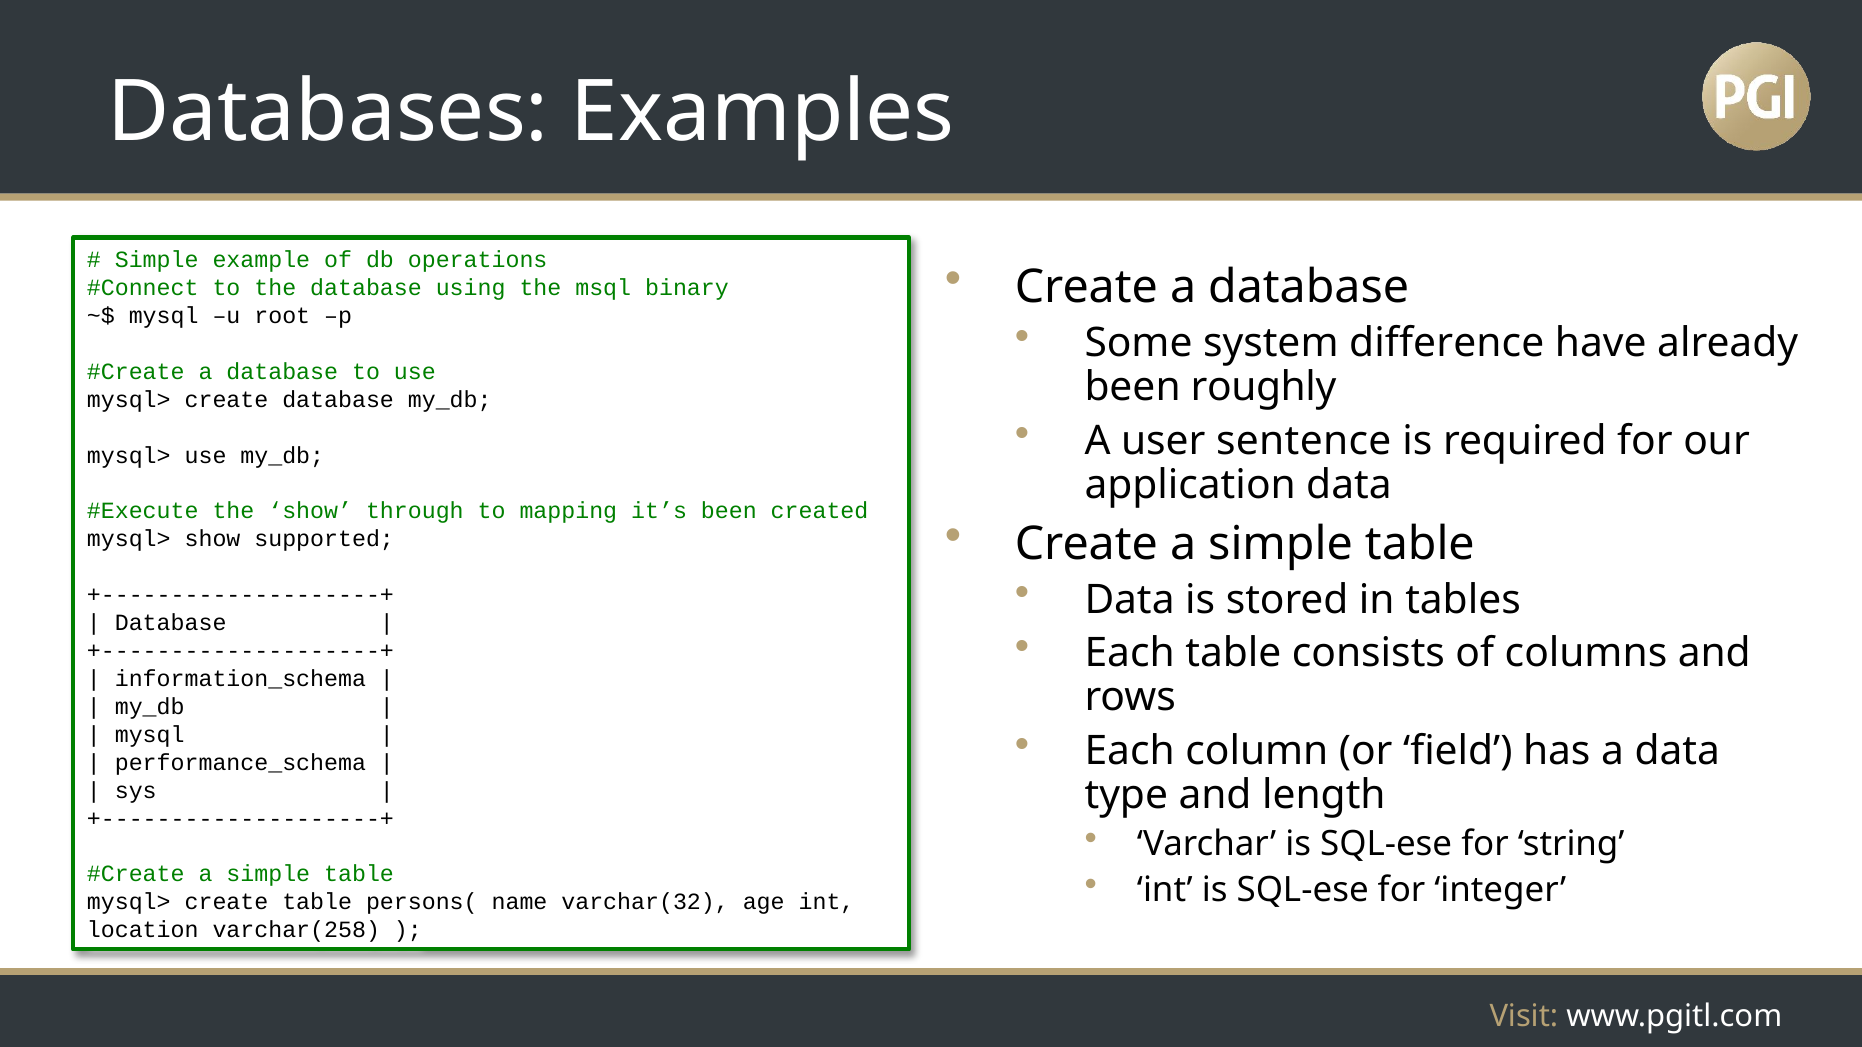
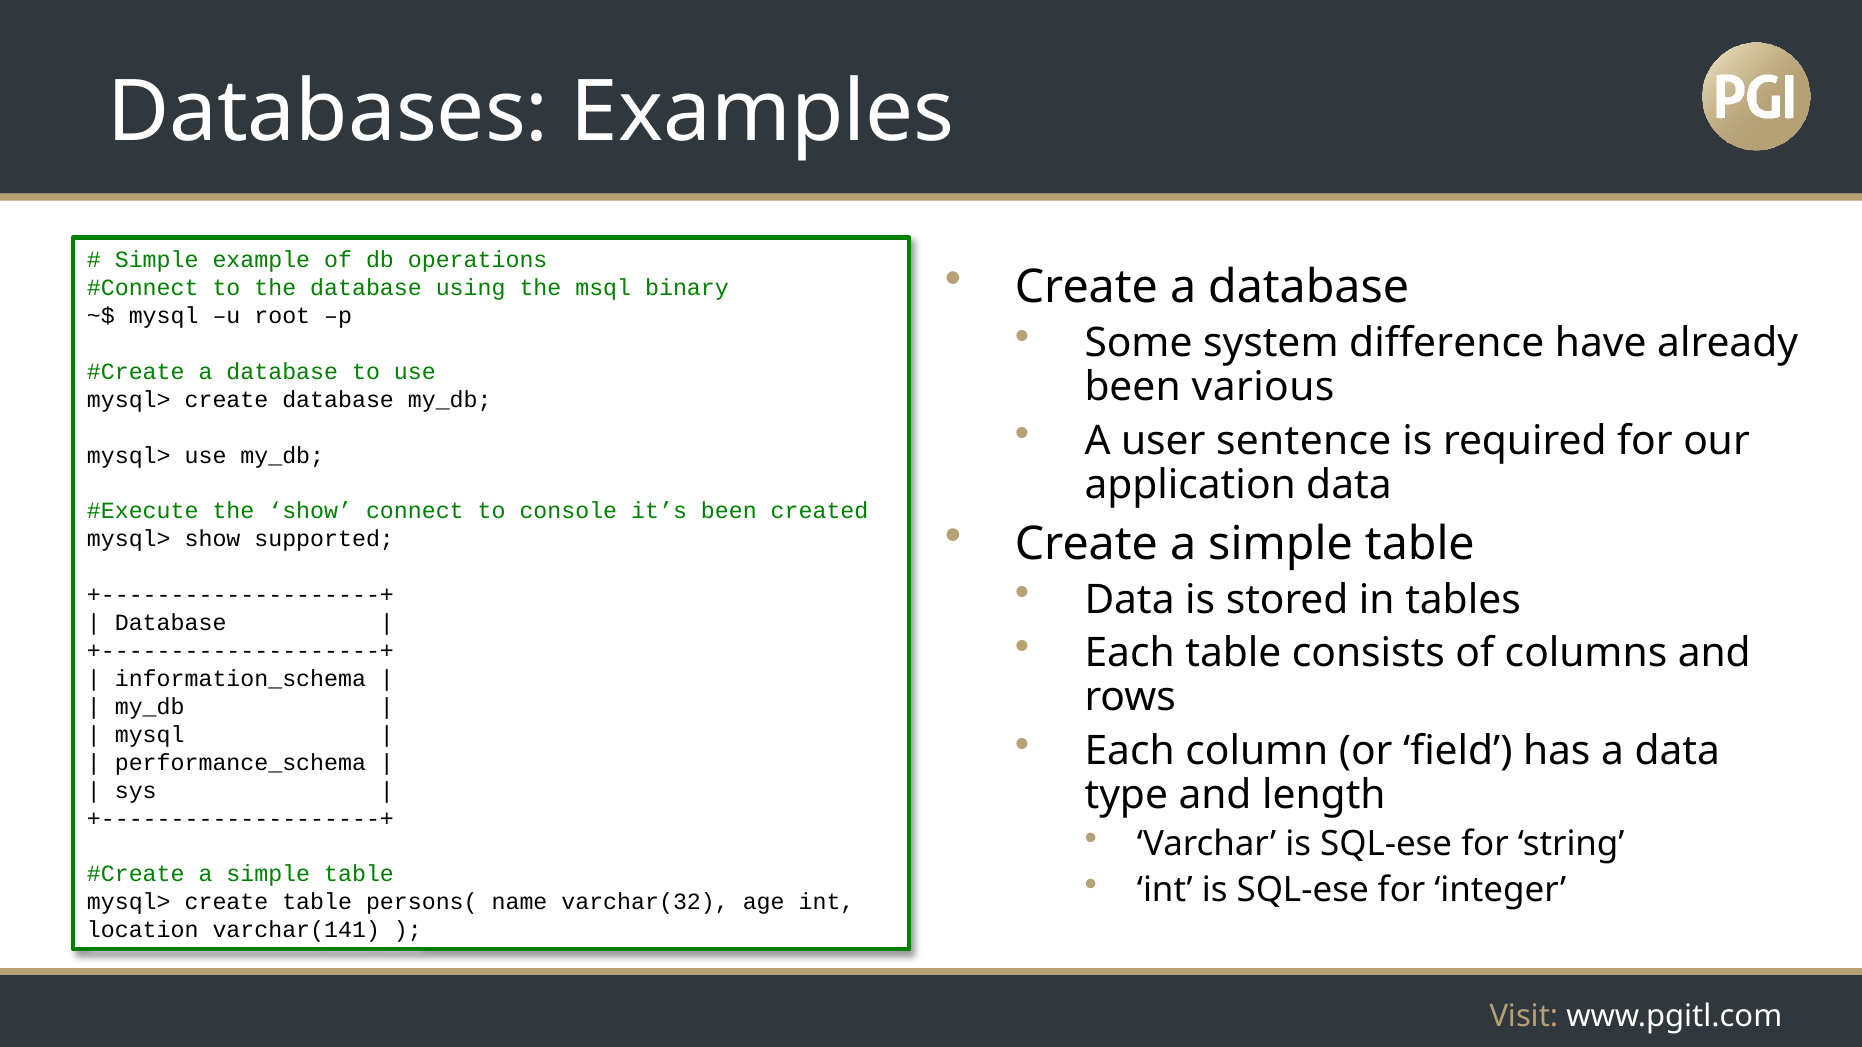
roughly: roughly -> various
through: through -> connect
mapping: mapping -> console
varchar(258: varchar(258 -> varchar(141
